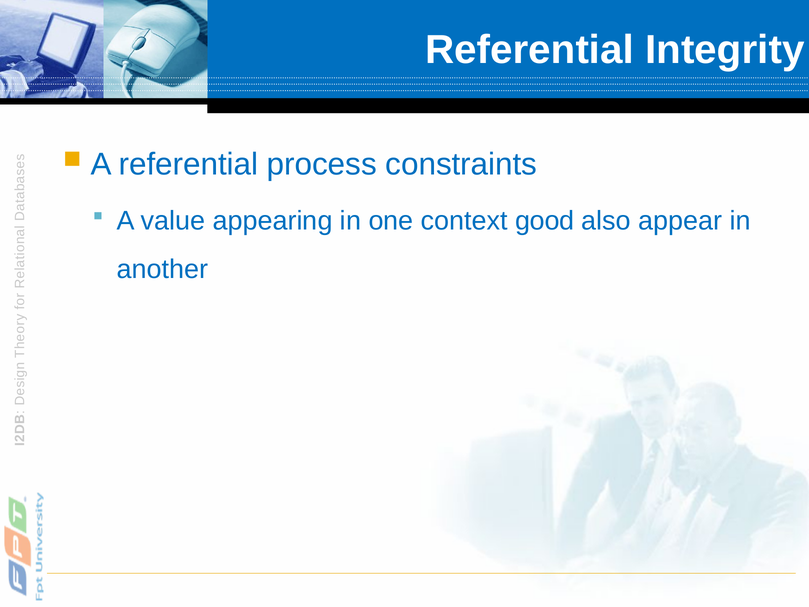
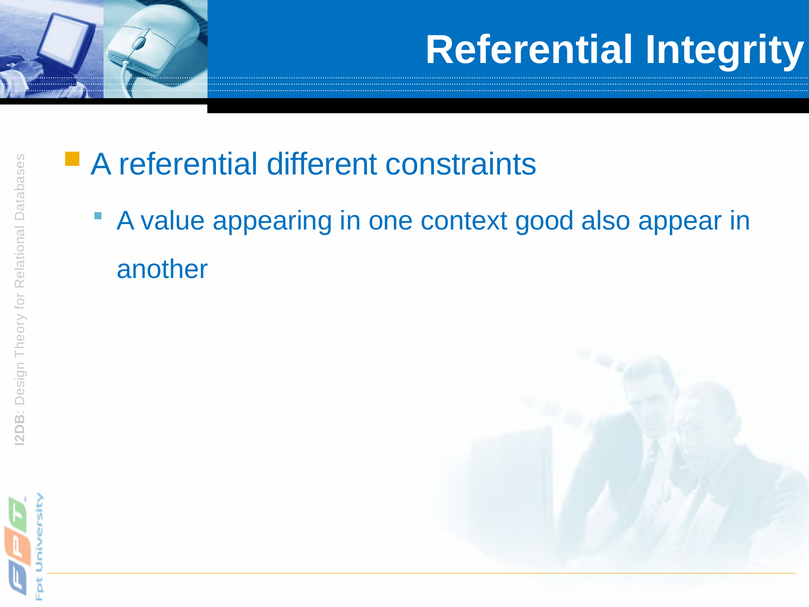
process: process -> different
